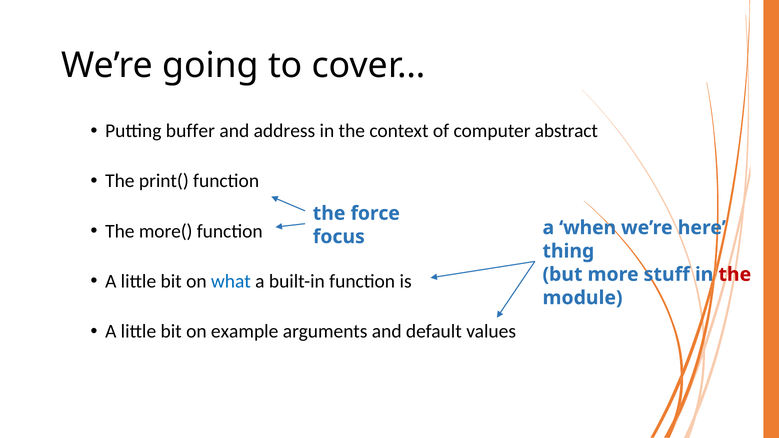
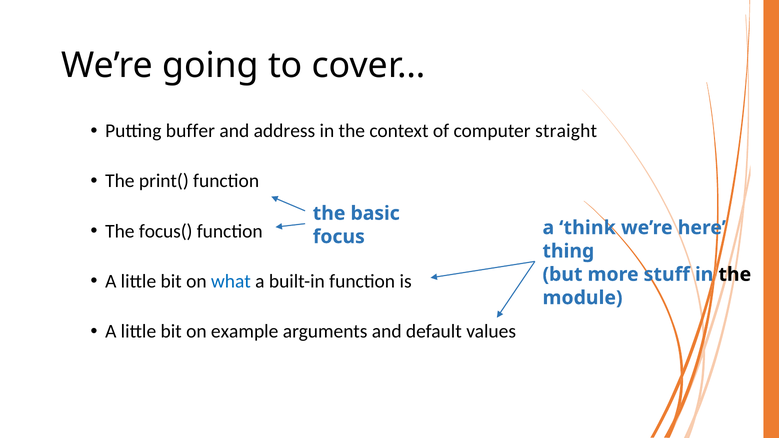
abstract: abstract -> straight
force: force -> basic
more(: more( -> focus(
when: when -> think
the at (735, 275) colour: red -> black
